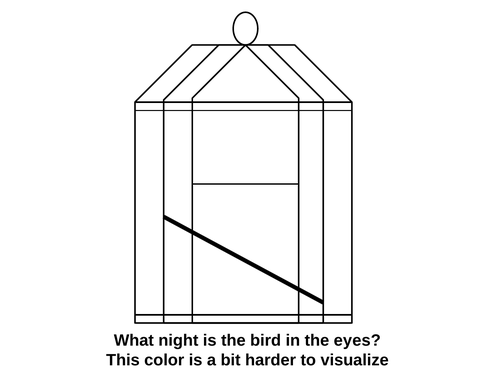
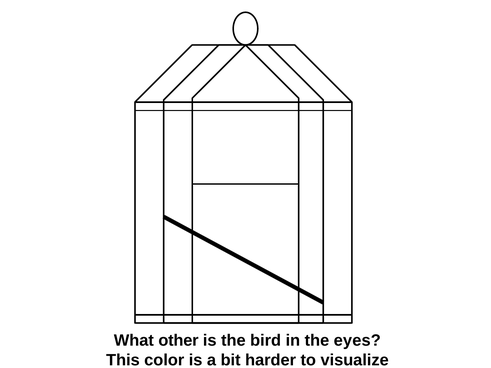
night: night -> other
